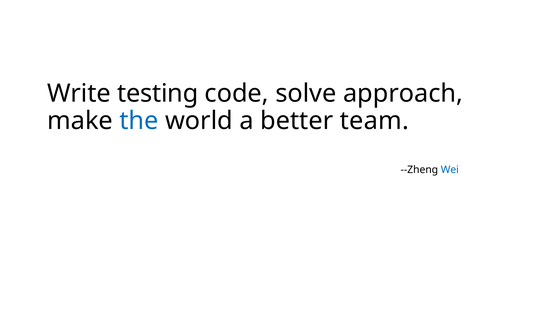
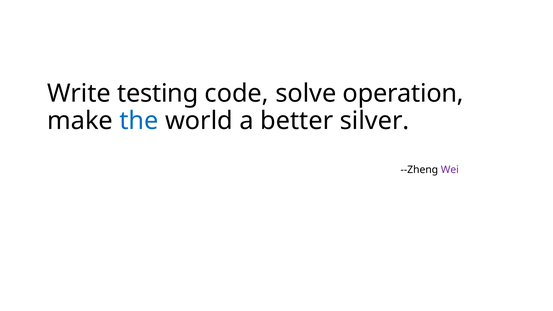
approach: approach -> operation
team: team -> silver
Wei colour: blue -> purple
